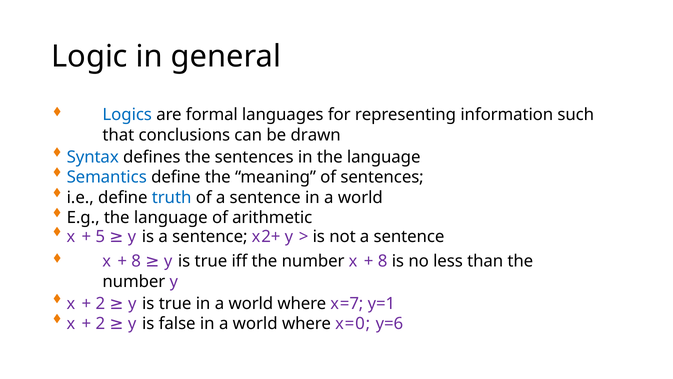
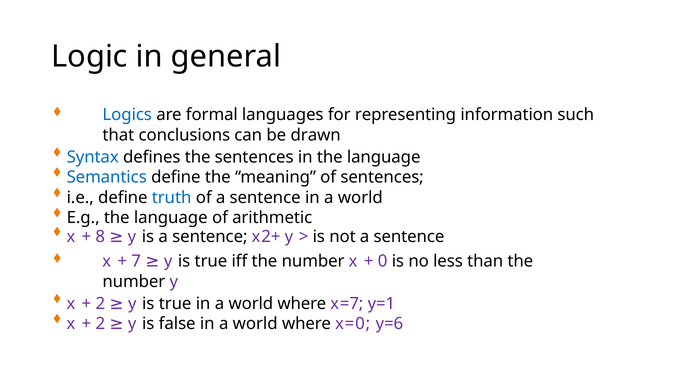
5: 5 -> 8
8 at (136, 261): 8 -> 7
8 at (383, 261): 8 -> 0
